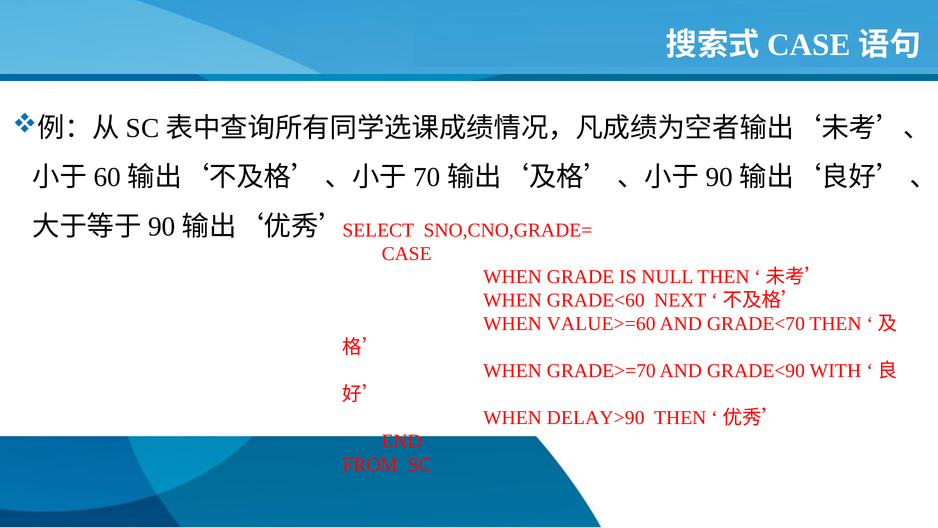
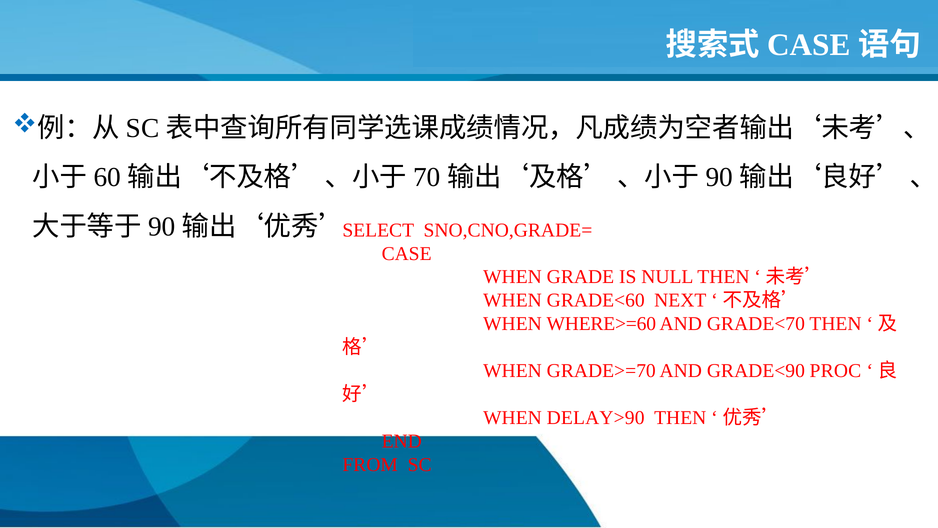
VALUE>=60: VALUE>=60 -> WHERE>=60
WITH: WITH -> PROC
